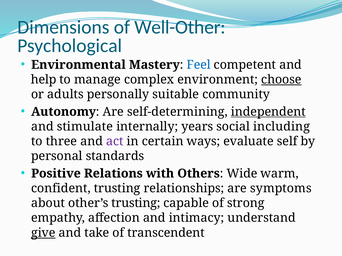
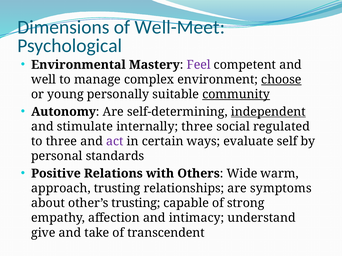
Well-Other: Well-Other -> Well-Meet
Feel colour: blue -> purple
help: help -> well
adults: adults -> young
community underline: none -> present
internally years: years -> three
including: including -> regulated
confident: confident -> approach
give underline: present -> none
